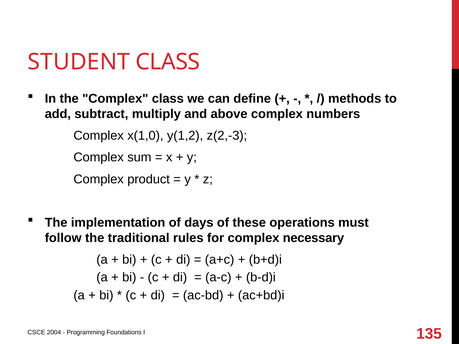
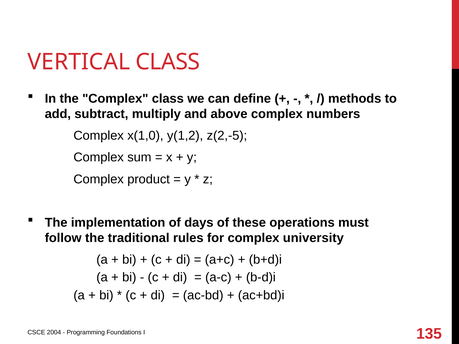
STUDENT: STUDENT -> VERTICAL
z(2,-3: z(2,-3 -> z(2,-5
necessary: necessary -> university
